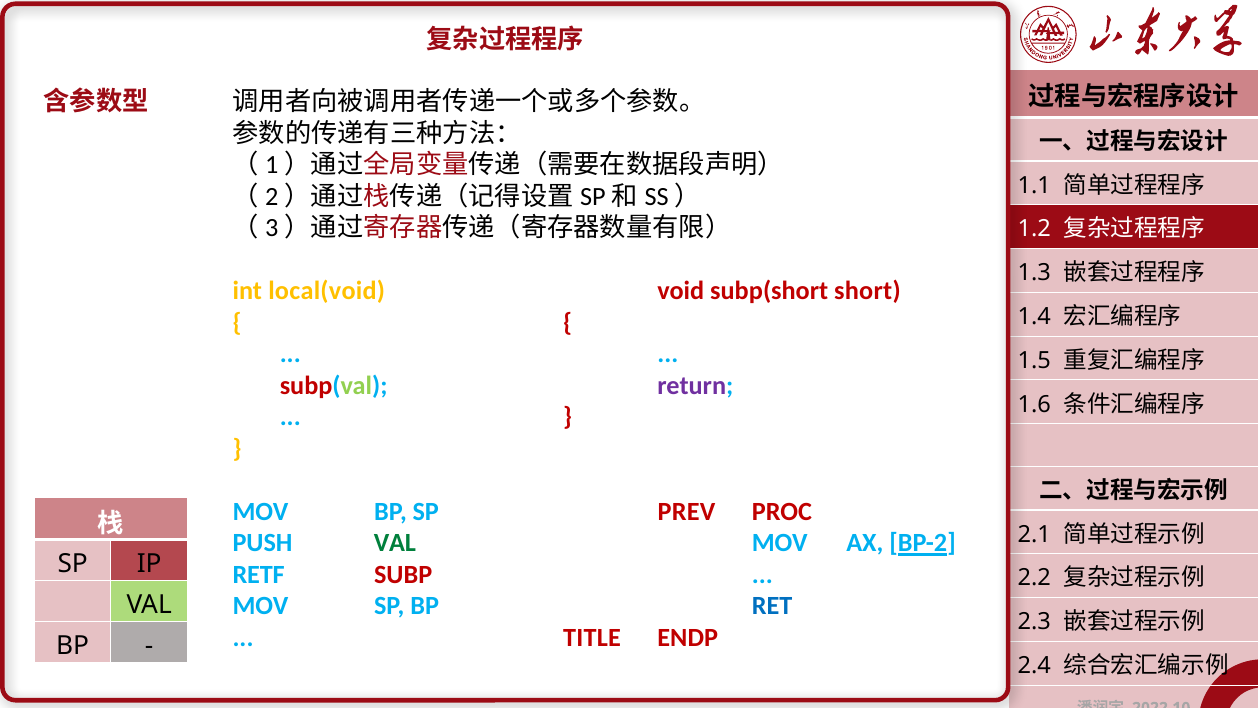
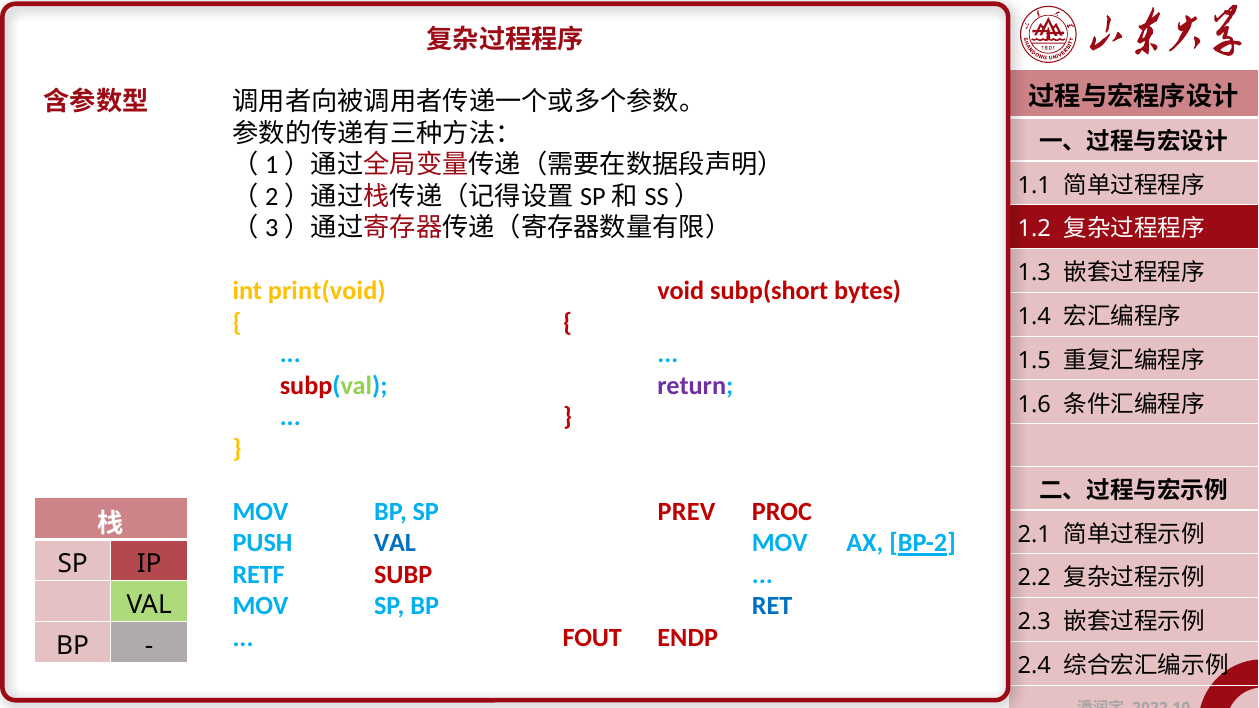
local(void: local(void -> print(void
short: short -> bytes
VAL at (395, 543) colour: green -> blue
TITLE: TITLE -> FOUT
